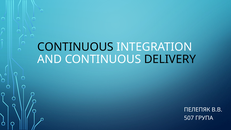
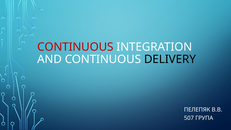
CONTINUOUS at (75, 47) colour: black -> red
